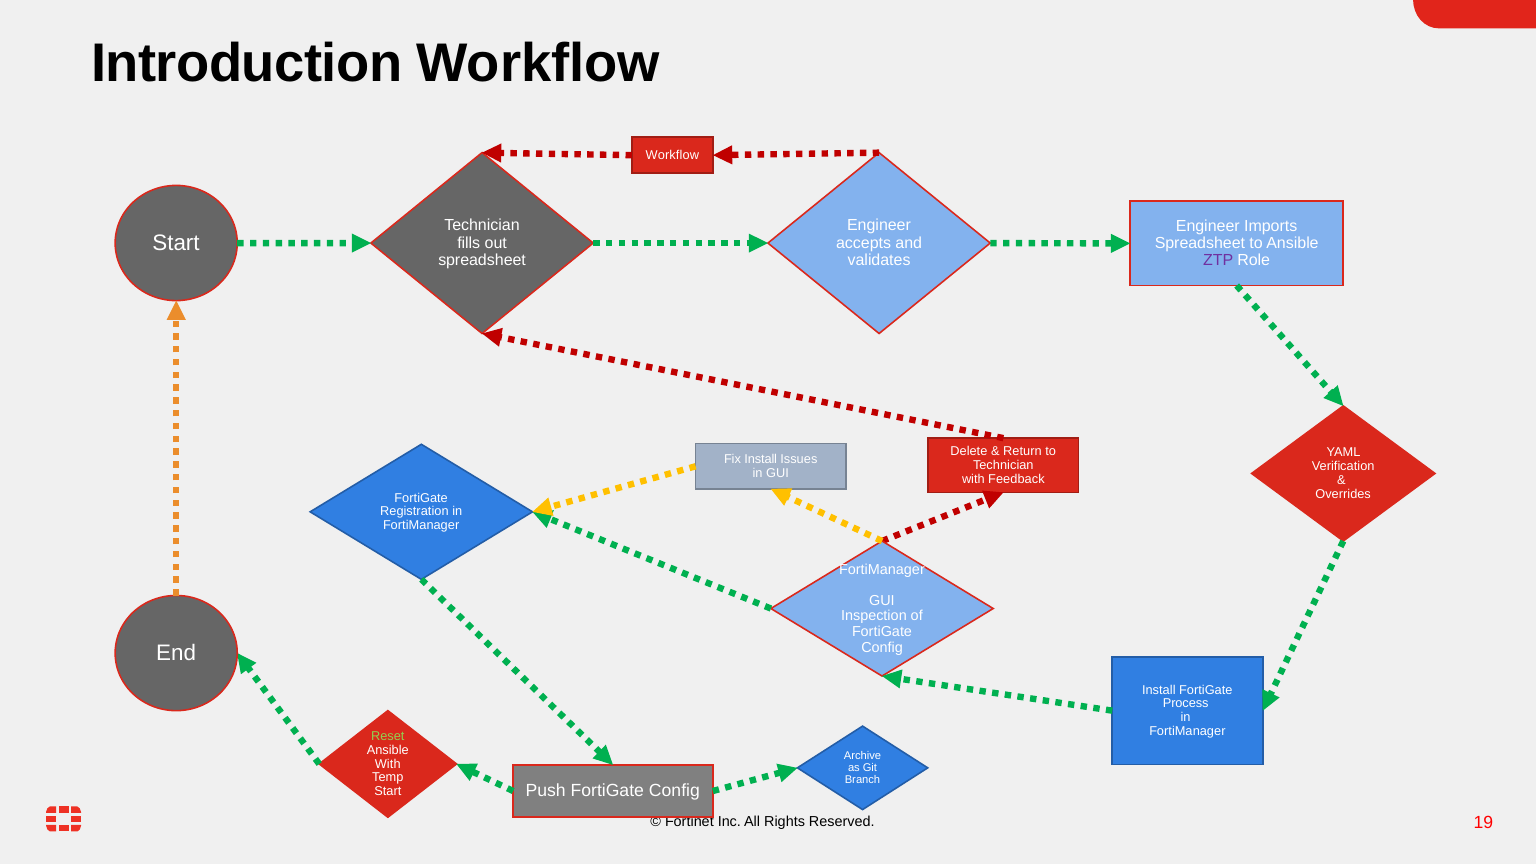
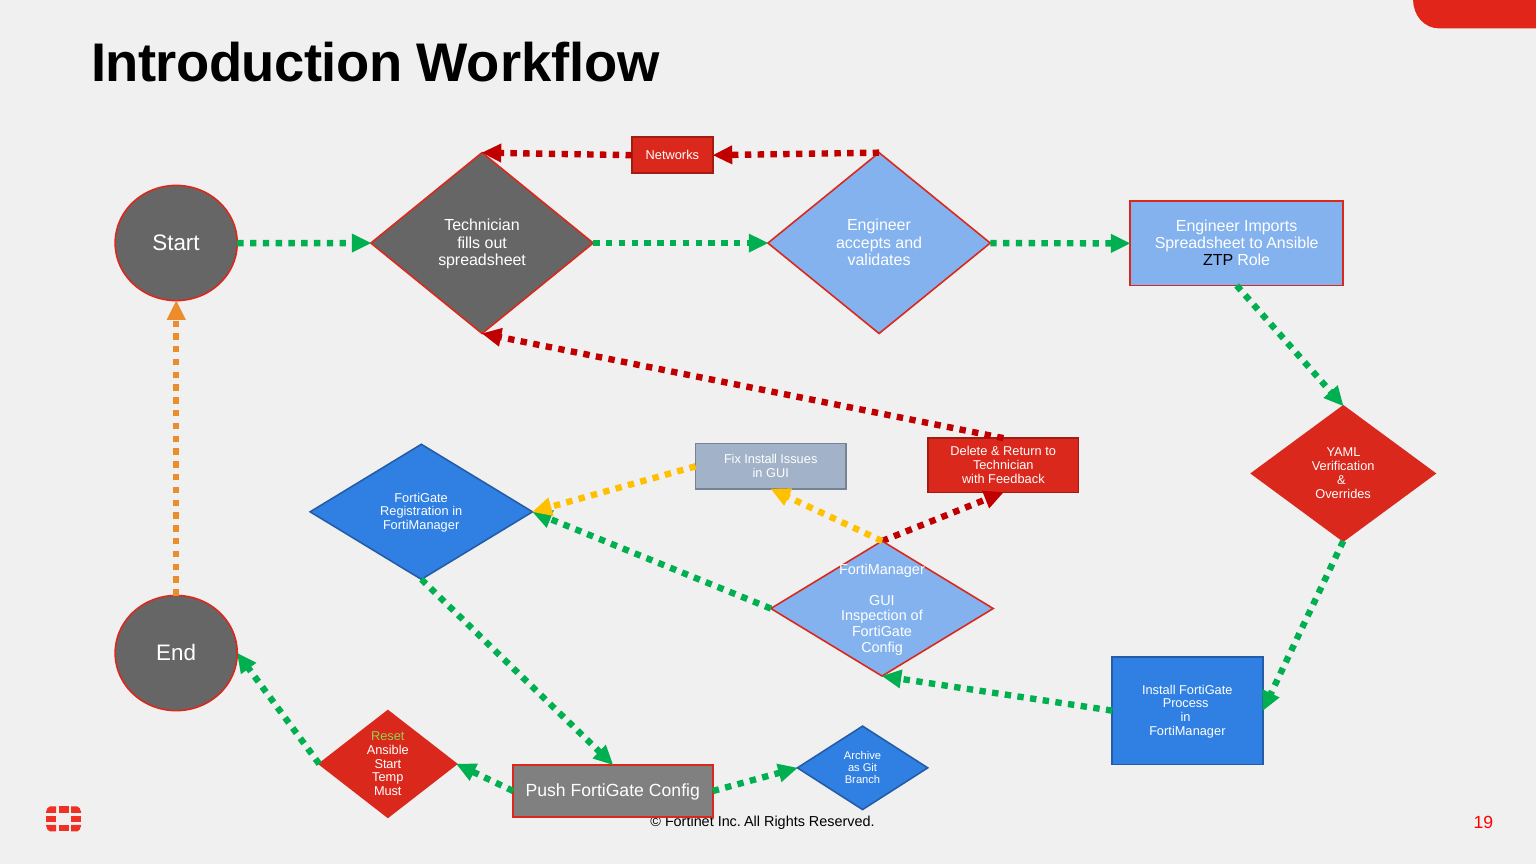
Workflow at (672, 155): Workflow -> Networks
ZTP colour: purple -> black
With at (388, 764): With -> Start
Start at (388, 791): Start -> Must
